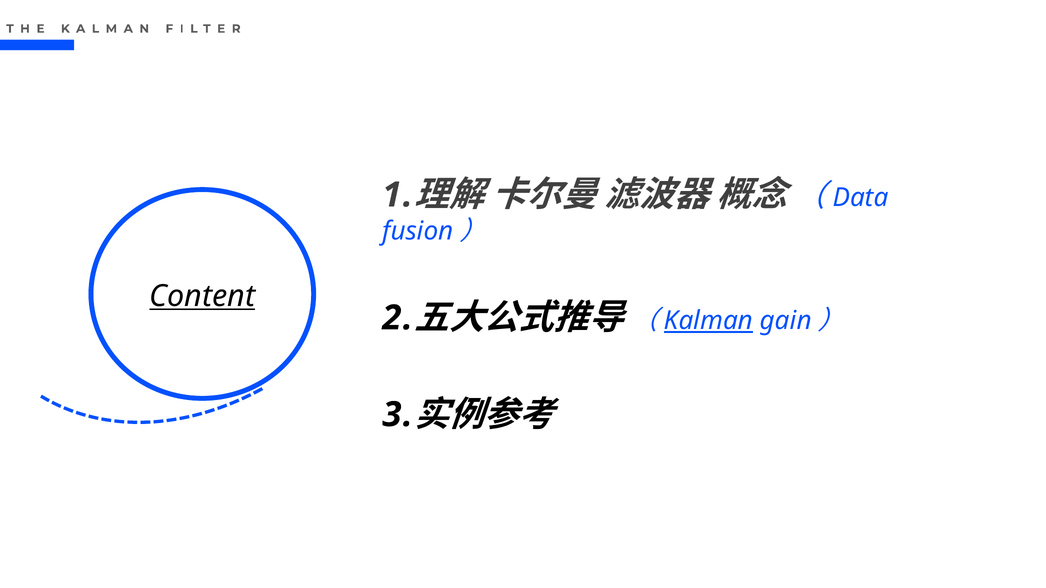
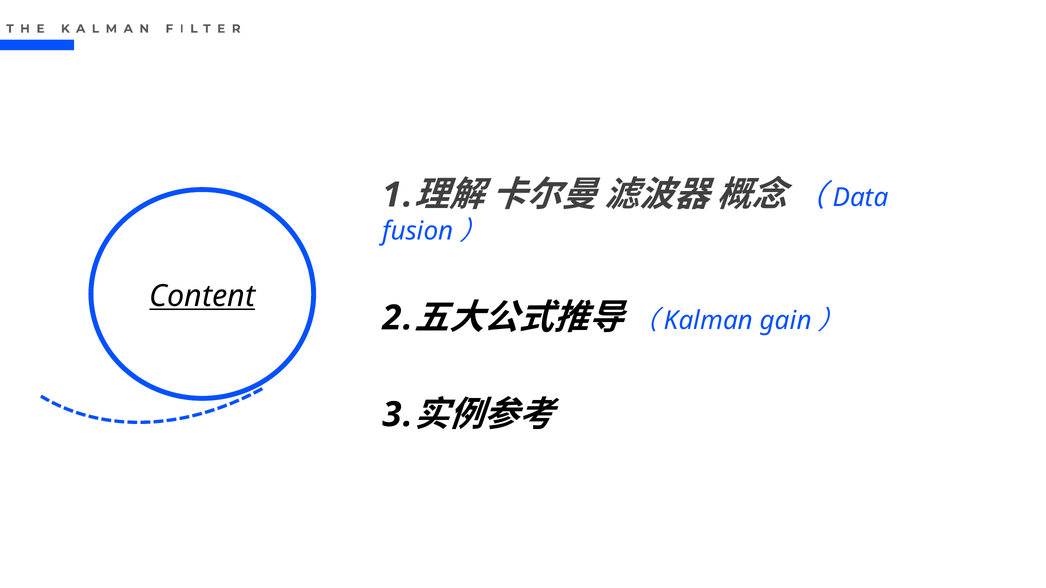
Kalman underline: present -> none
